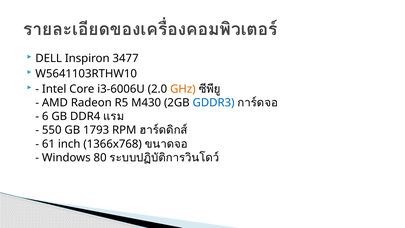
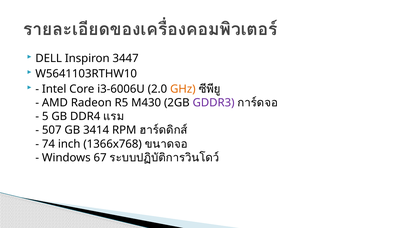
3477: 3477 -> 3447
GDDR3 colour: blue -> purple
6: 6 -> 5
550: 550 -> 507
1793: 1793 -> 3414
61: 61 -> 74
80: 80 -> 67
